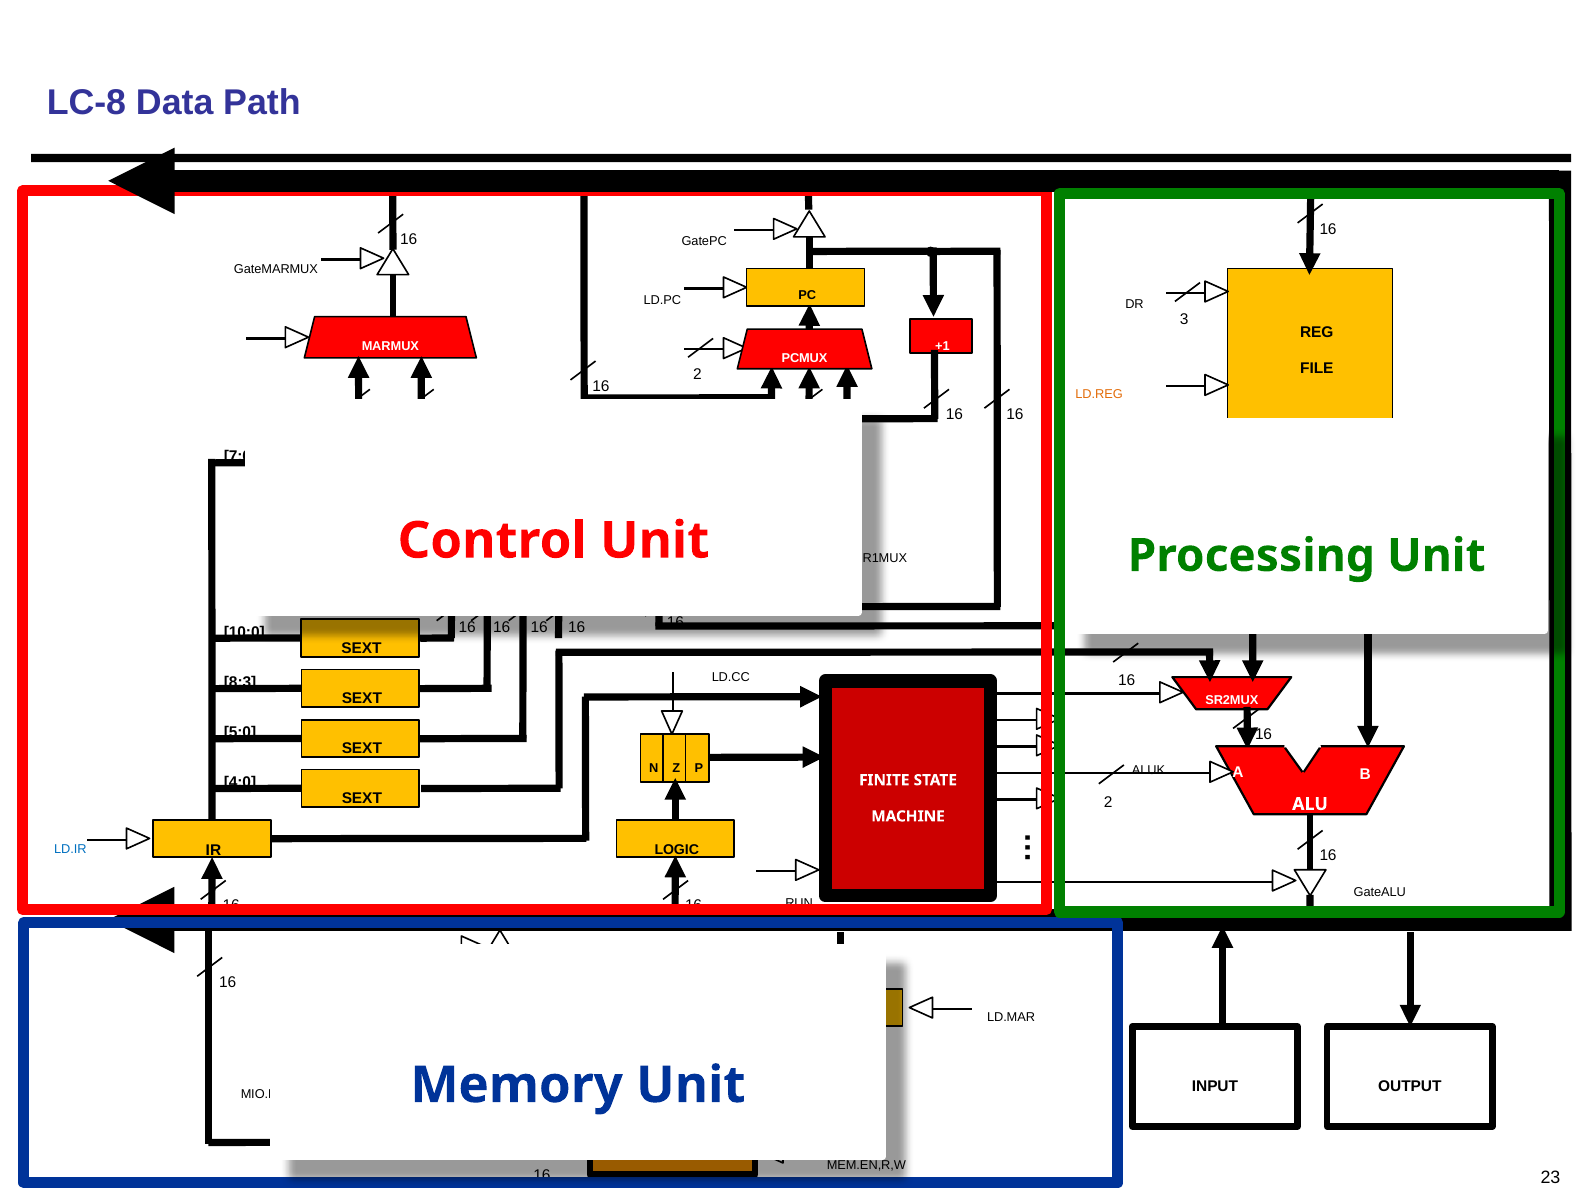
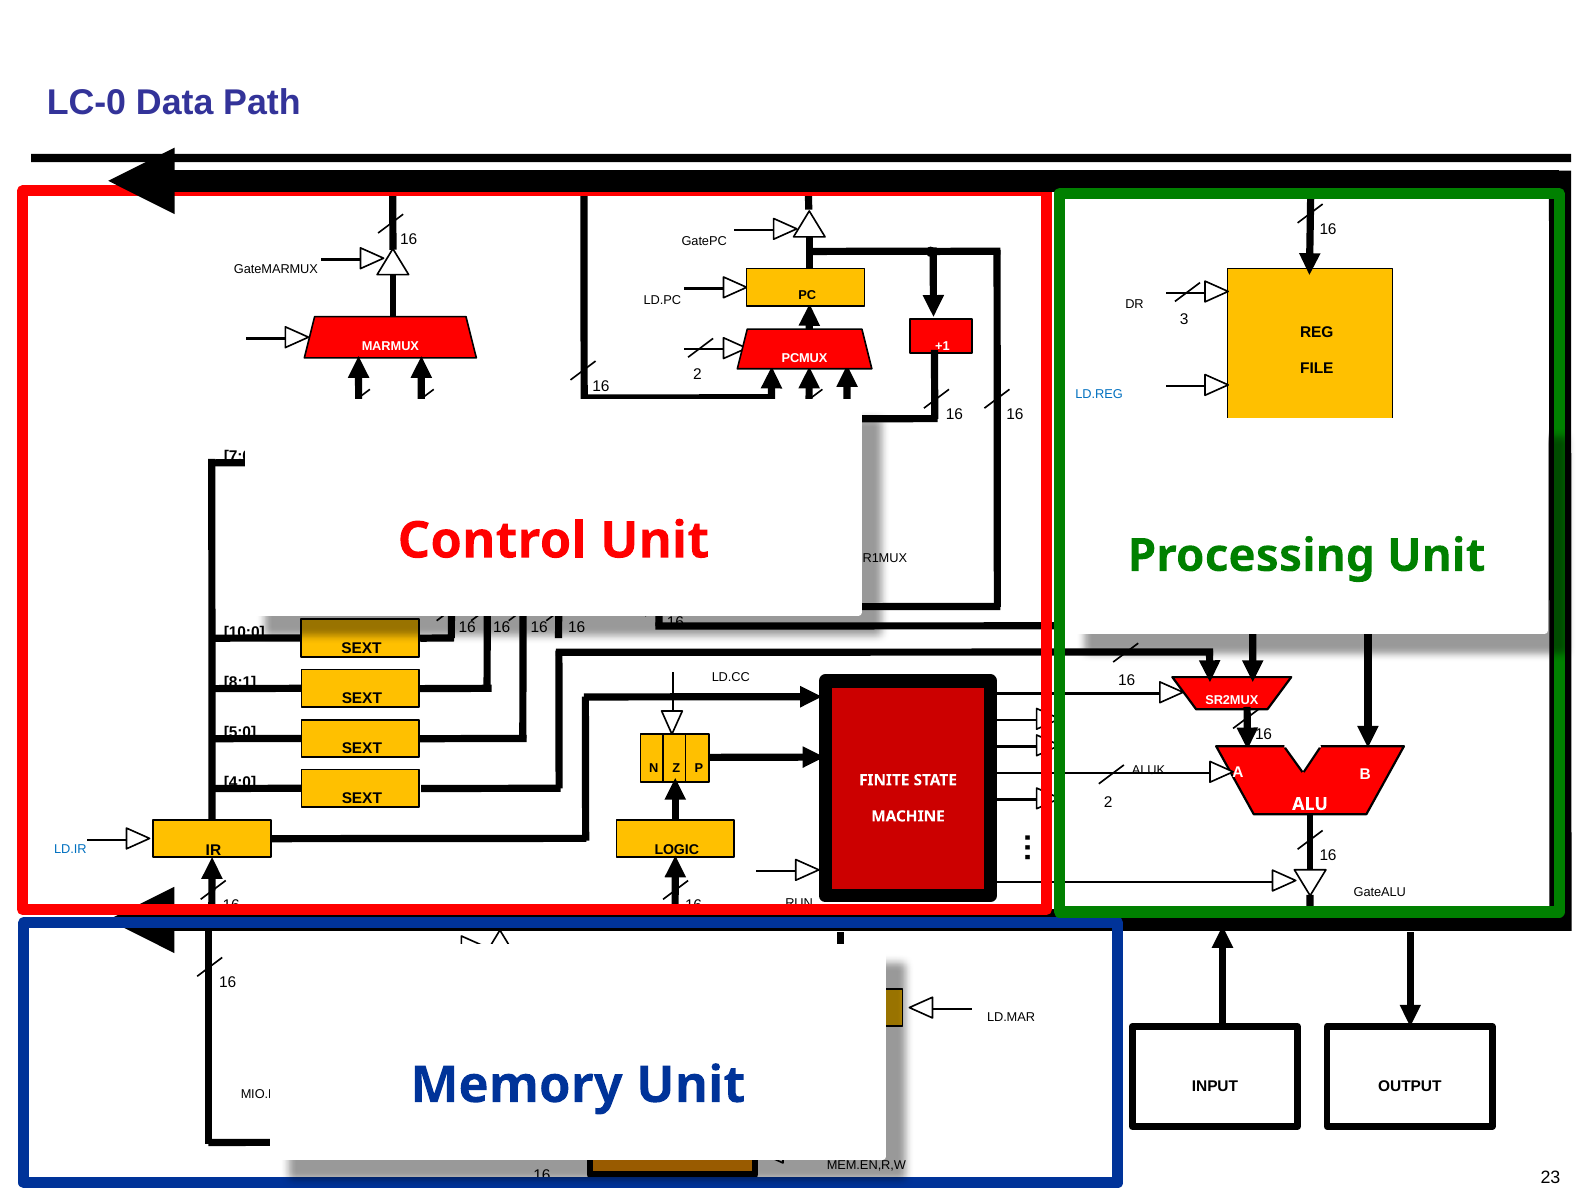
LC-8: LC-8 -> LC-0
LD.REG colour: orange -> blue
8:3: 8:3 -> 8:1
